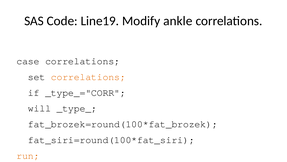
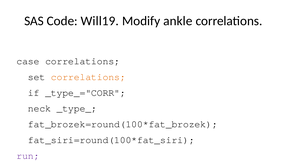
Line19: Line19 -> Will19
will: will -> neck
run at (28, 155) colour: orange -> purple
